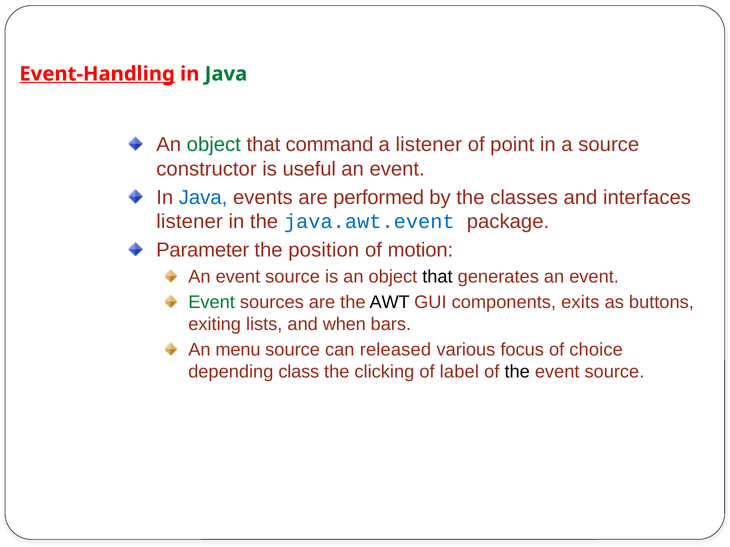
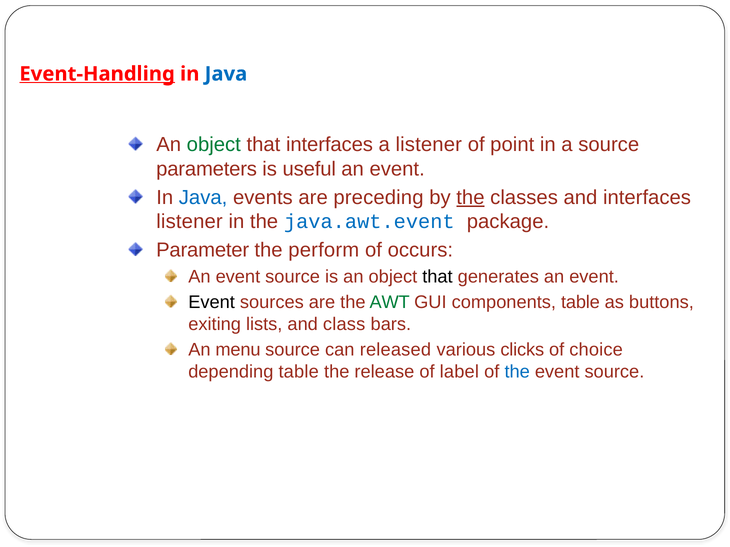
Java at (226, 74) colour: green -> blue
that command: command -> interfaces
constructor: constructor -> parameters
performed: performed -> preceding
the at (470, 198) underline: none -> present
position: position -> perform
motion: motion -> occurs
Event at (212, 303) colour: green -> black
AWT colour: black -> green
components exits: exits -> table
when: when -> class
focus: focus -> clicks
depending class: class -> table
clicking: clicking -> release
the at (517, 372) colour: black -> blue
